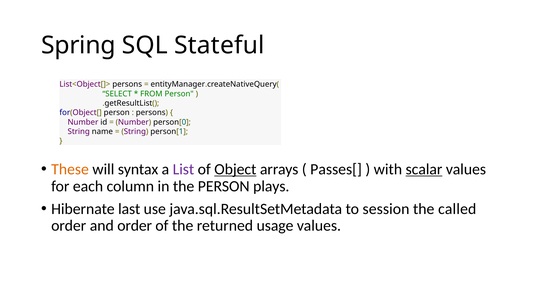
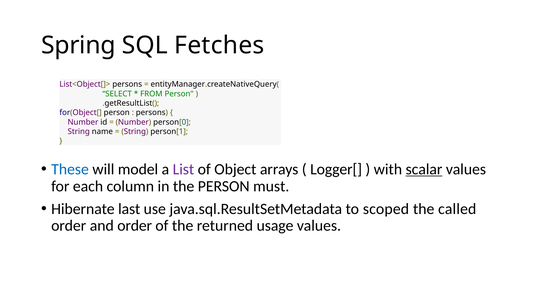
Stateful: Stateful -> Fetches
These colour: orange -> blue
syntax: syntax -> model
Object underline: present -> none
Passes[: Passes[ -> Logger[
plays: plays -> must
session: session -> scoped
